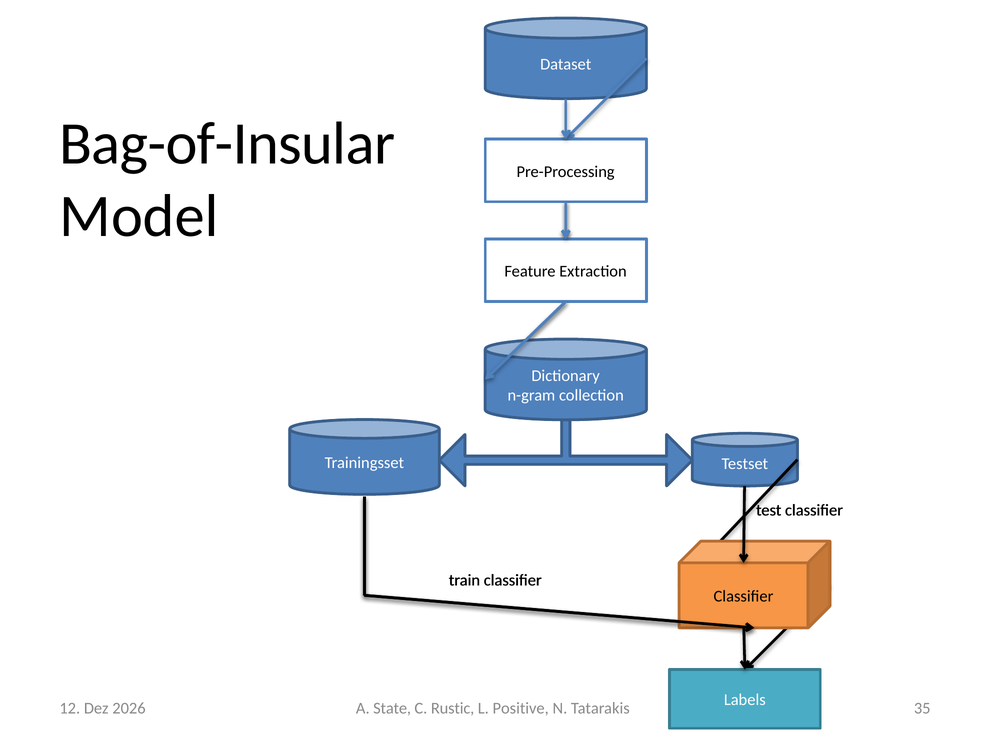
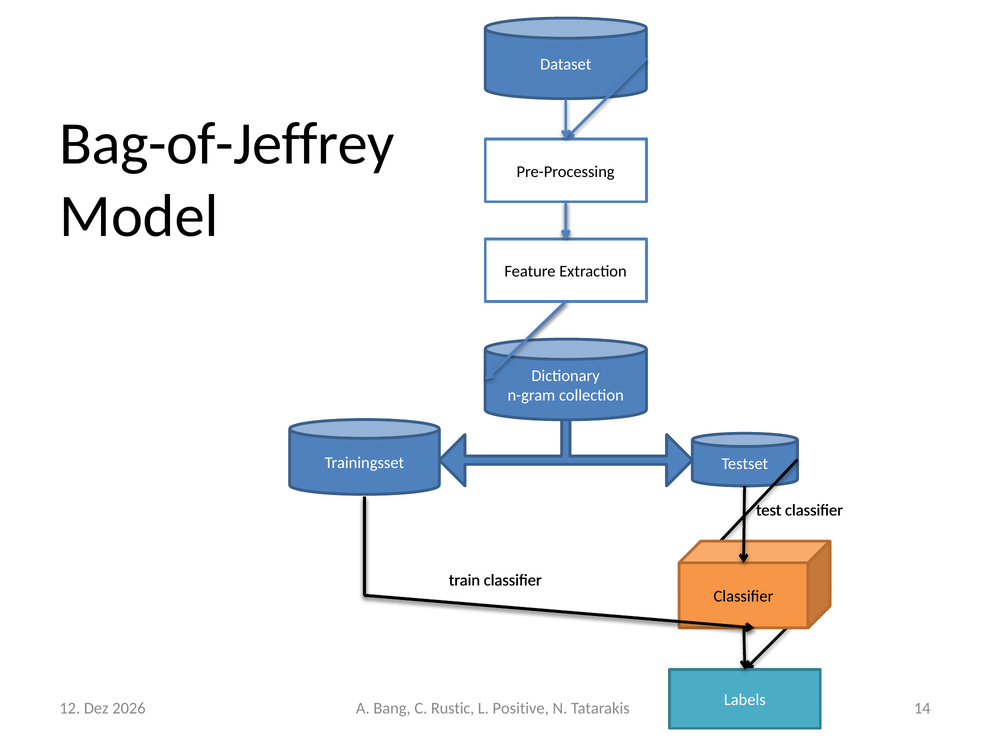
Bag-of-Insular: Bag-of-Insular -> Bag-of-Jeffrey
State: State -> Bang
35: 35 -> 14
